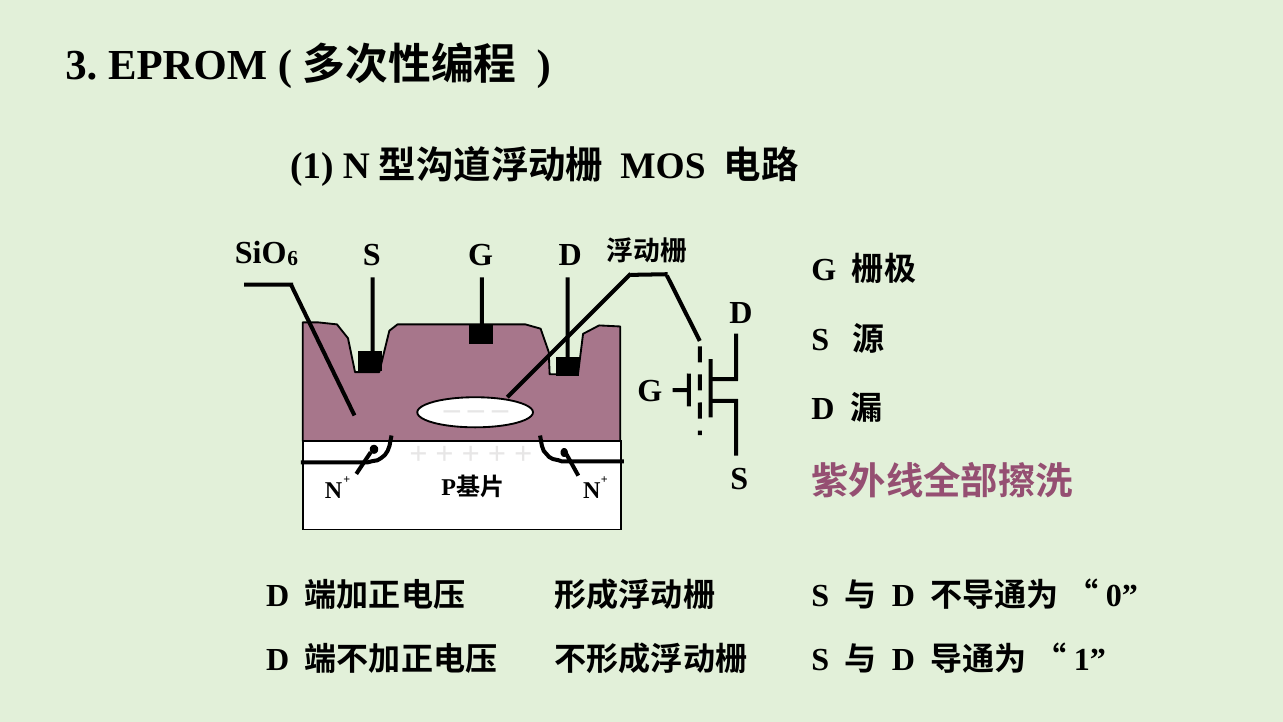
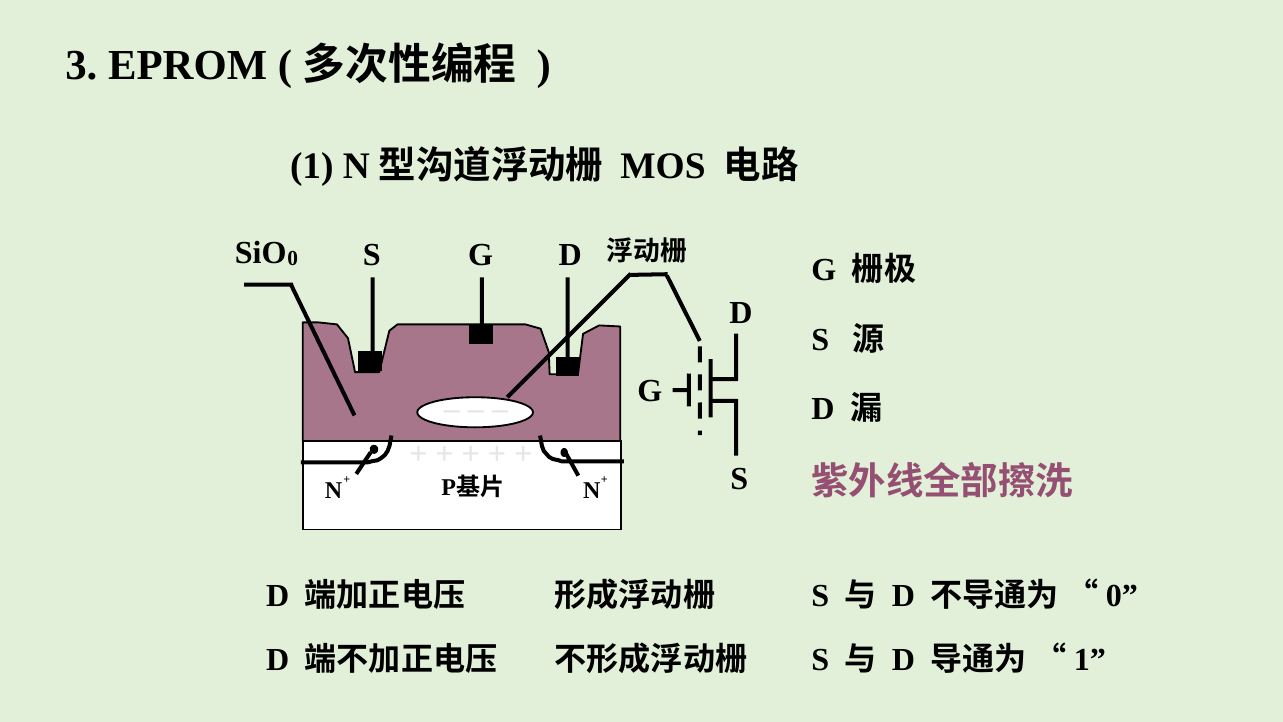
SiO 6: 6 -> 0
